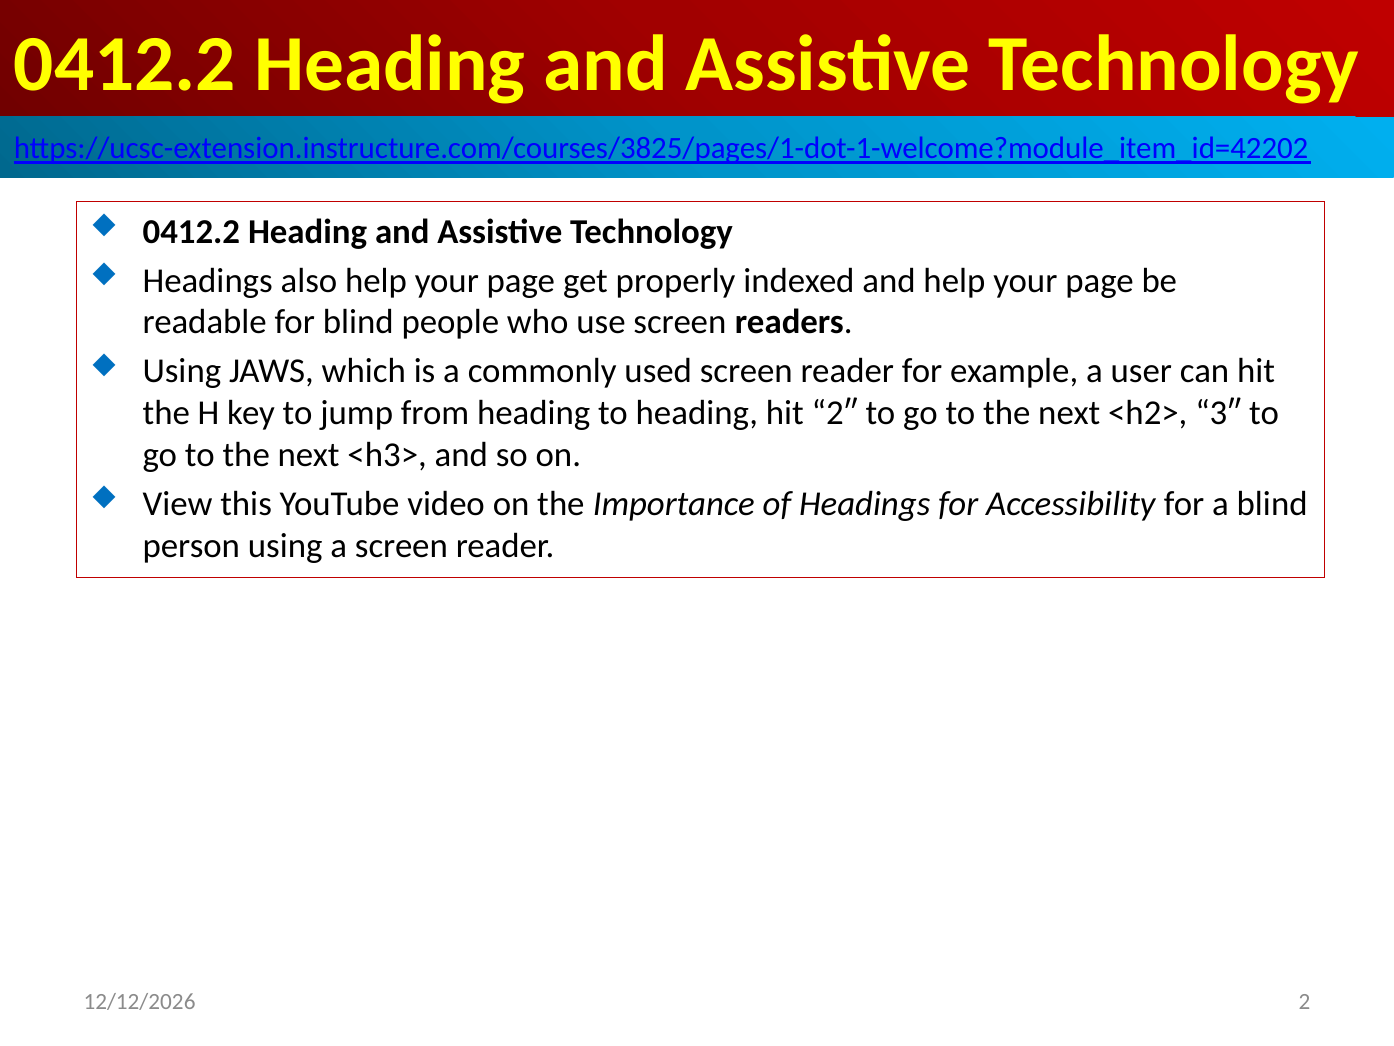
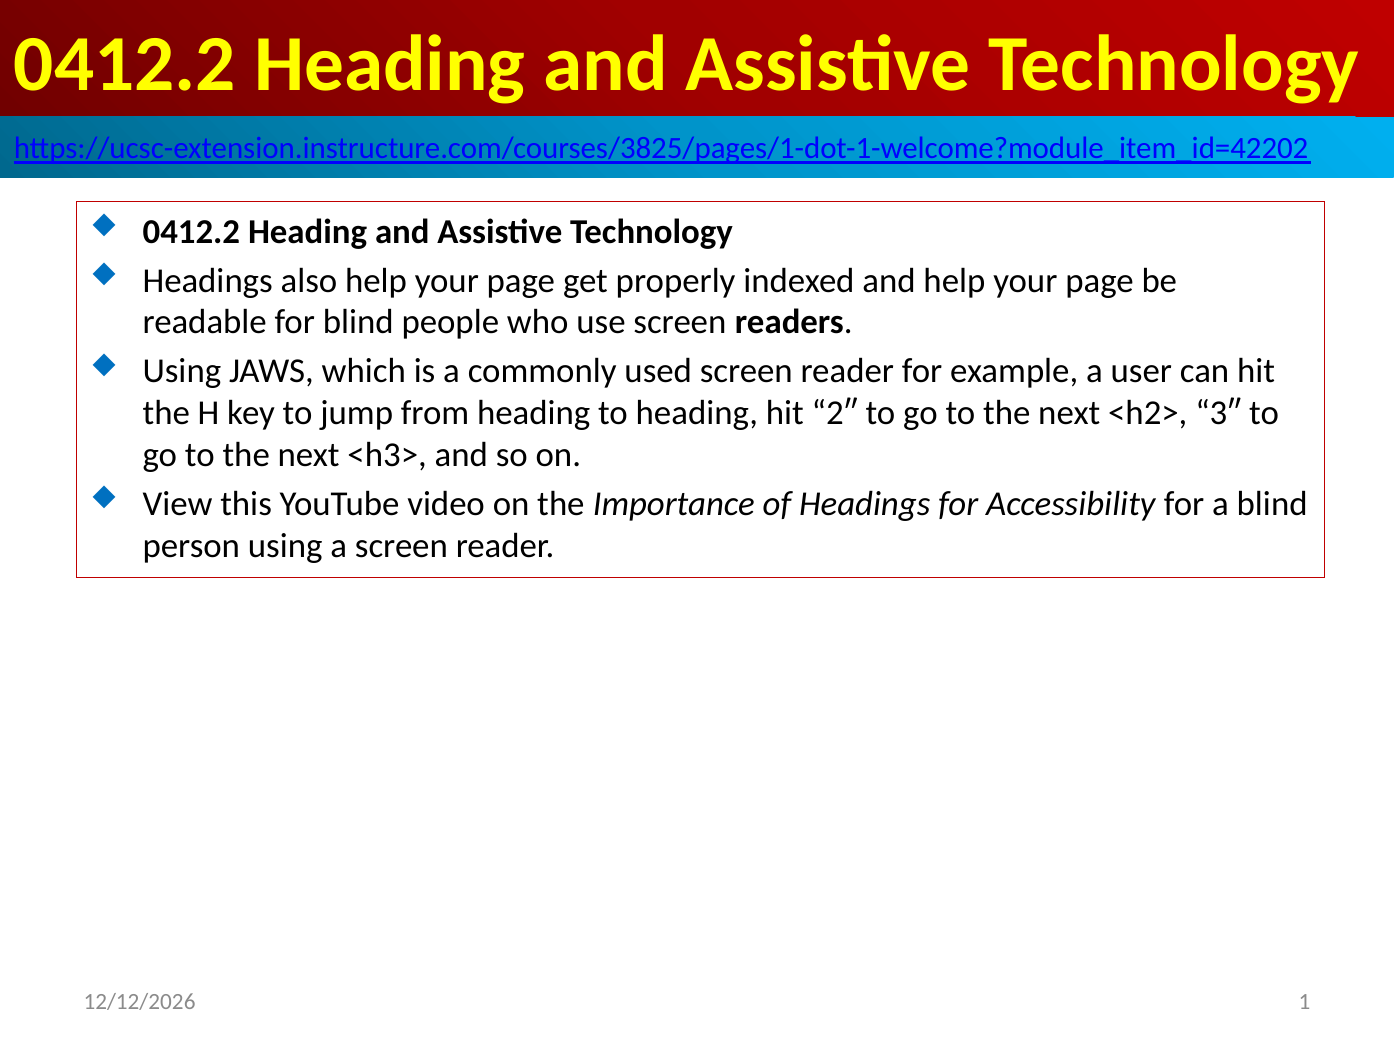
2: 2 -> 1
